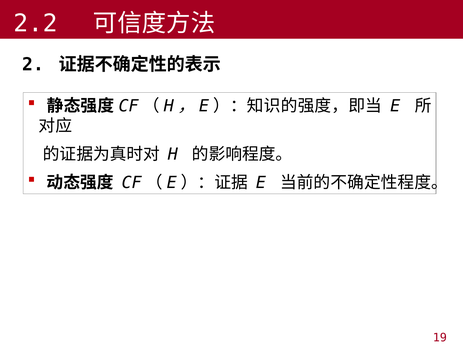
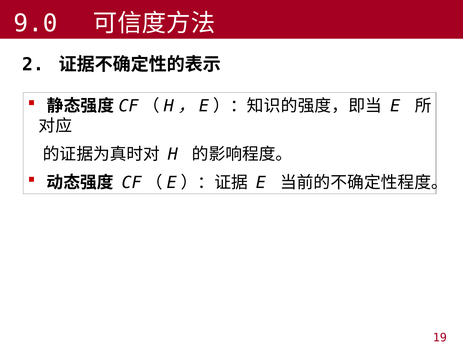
2.2: 2.2 -> 9.0
